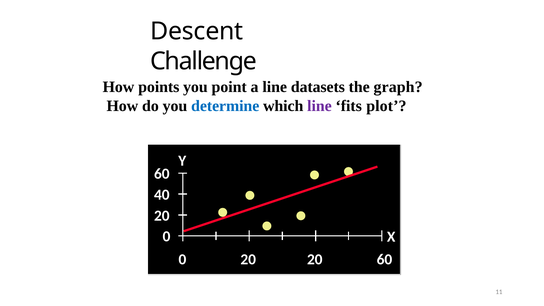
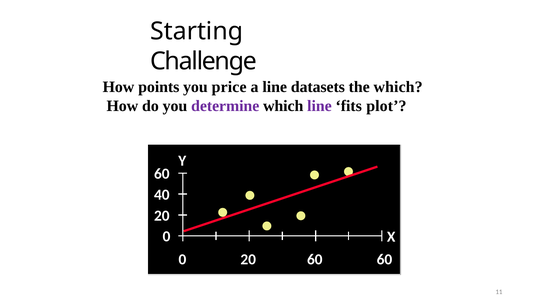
Descent: Descent -> Starting
point: point -> price
the graph: graph -> which
determine colour: blue -> purple
20 20: 20 -> 60
